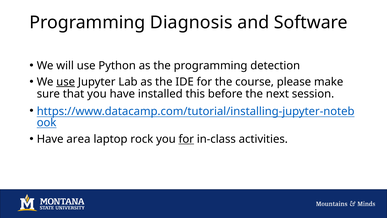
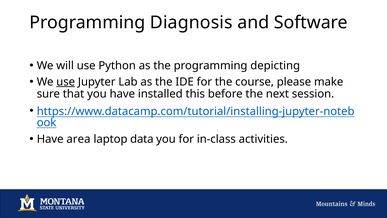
detection: detection -> depicting
rock: rock -> data
for at (186, 139) underline: present -> none
